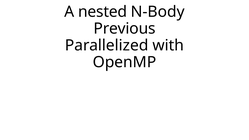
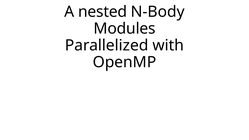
Previous: Previous -> Modules
